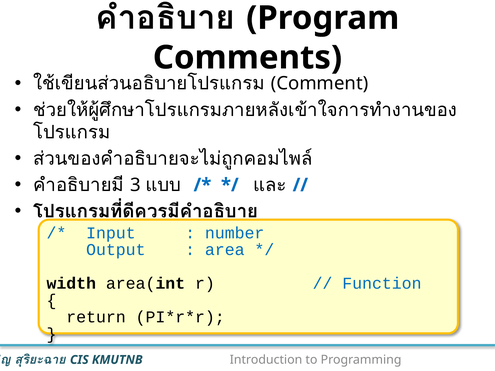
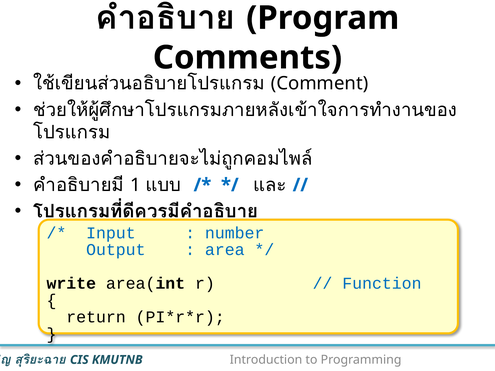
3: 3 -> 1
width: width -> write
